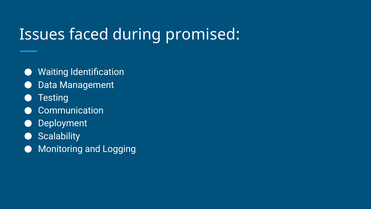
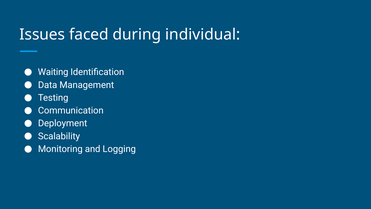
promised: promised -> individual
